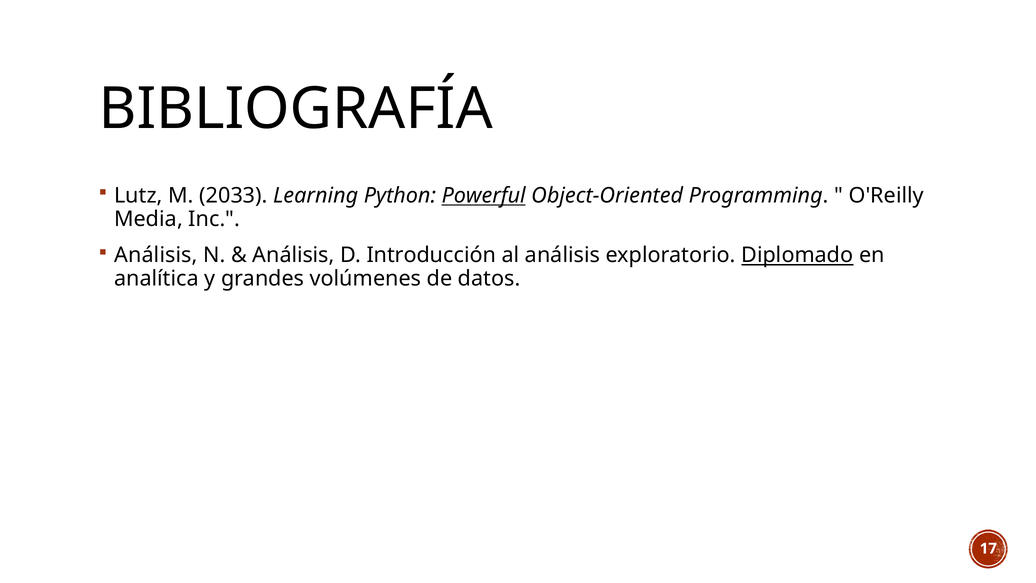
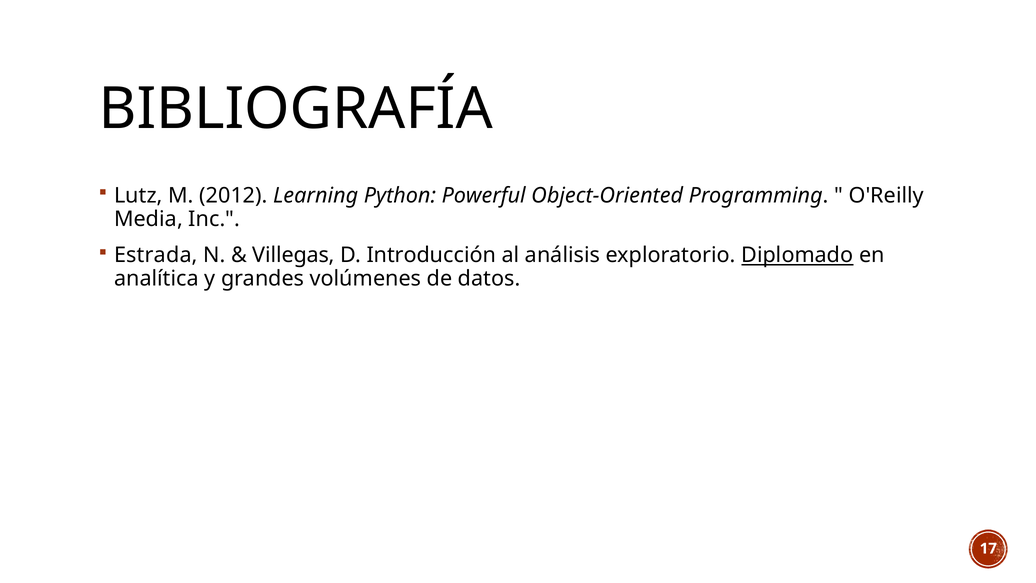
2033: 2033 -> 2012
Powerful underline: present -> none
Análisis at (156, 255): Análisis -> Estrada
Análisis at (294, 255): Análisis -> Villegas
